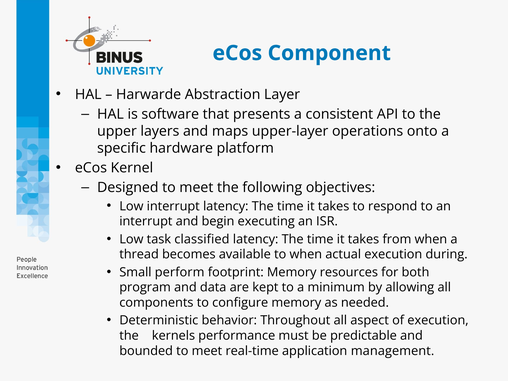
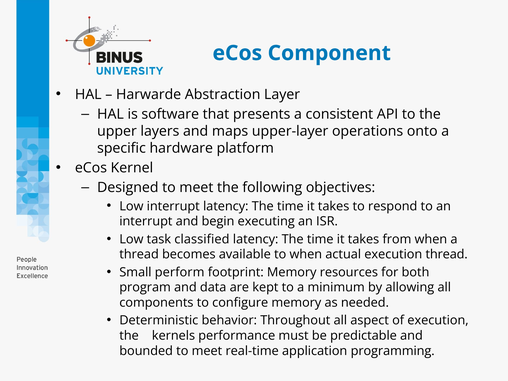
execution during: during -> thread
management: management -> programming
